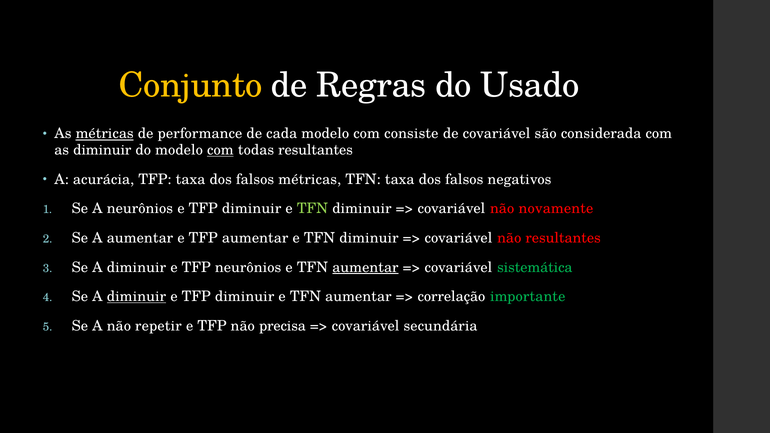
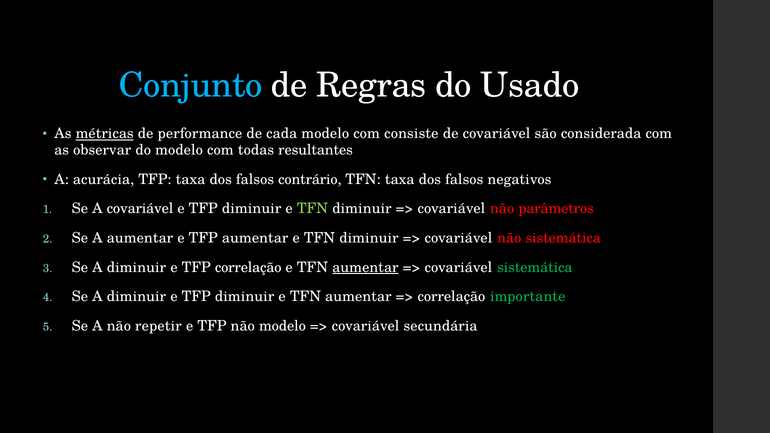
Conjunto colour: yellow -> light blue
as diminuir: diminuir -> observar
com at (220, 150) underline: present -> none
falsos métricas: métricas -> contrário
A neurônios: neurônios -> covariável
novamente: novamente -> parâmetros
não resultantes: resultantes -> sistemática
TFP neurônios: neurônios -> correlação
diminuir at (136, 297) underline: present -> none
não precisa: precisa -> modelo
